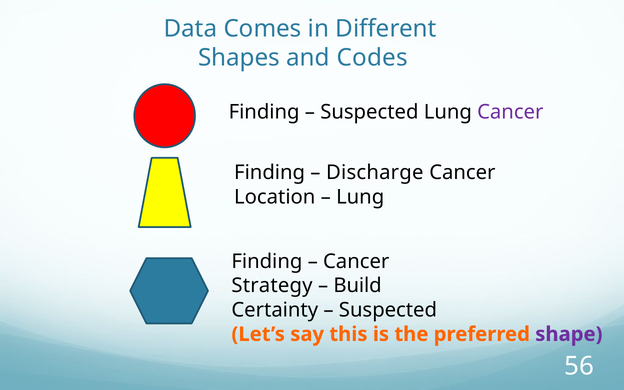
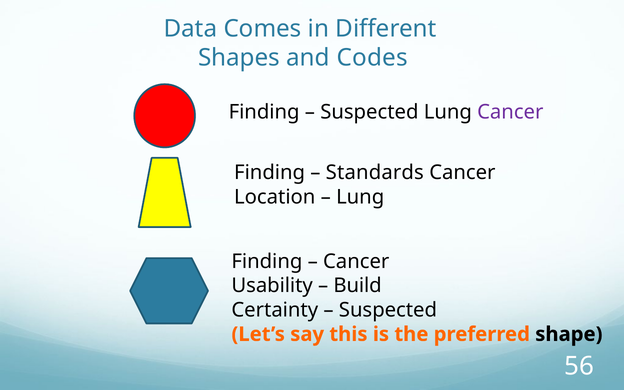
Discharge: Discharge -> Standards
Strategy: Strategy -> Usability
shape colour: purple -> black
